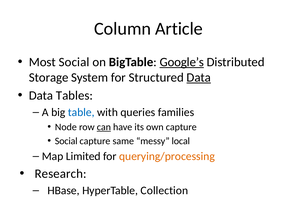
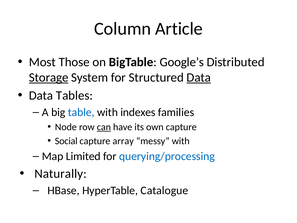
Most Social: Social -> Those
Google’s underline: present -> none
Storage underline: none -> present
queries: queries -> indexes
same: same -> array
messy local: local -> with
querying/processing colour: orange -> blue
Research: Research -> Naturally
Collection: Collection -> Catalogue
